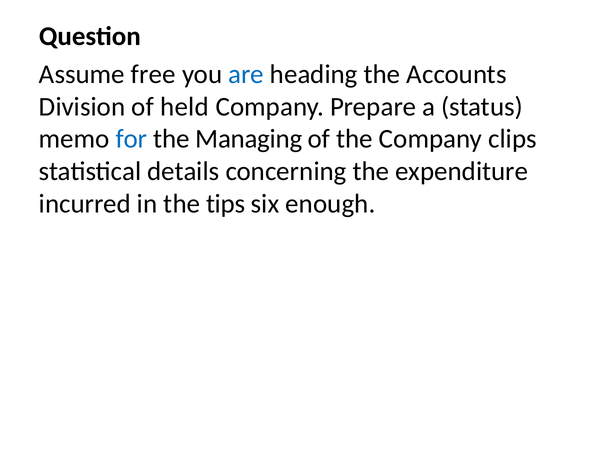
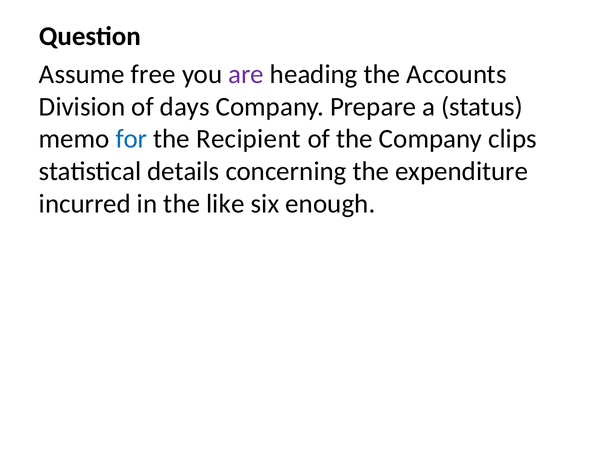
are colour: blue -> purple
held: held -> days
Managing: Managing -> Recipient
tips: tips -> like
